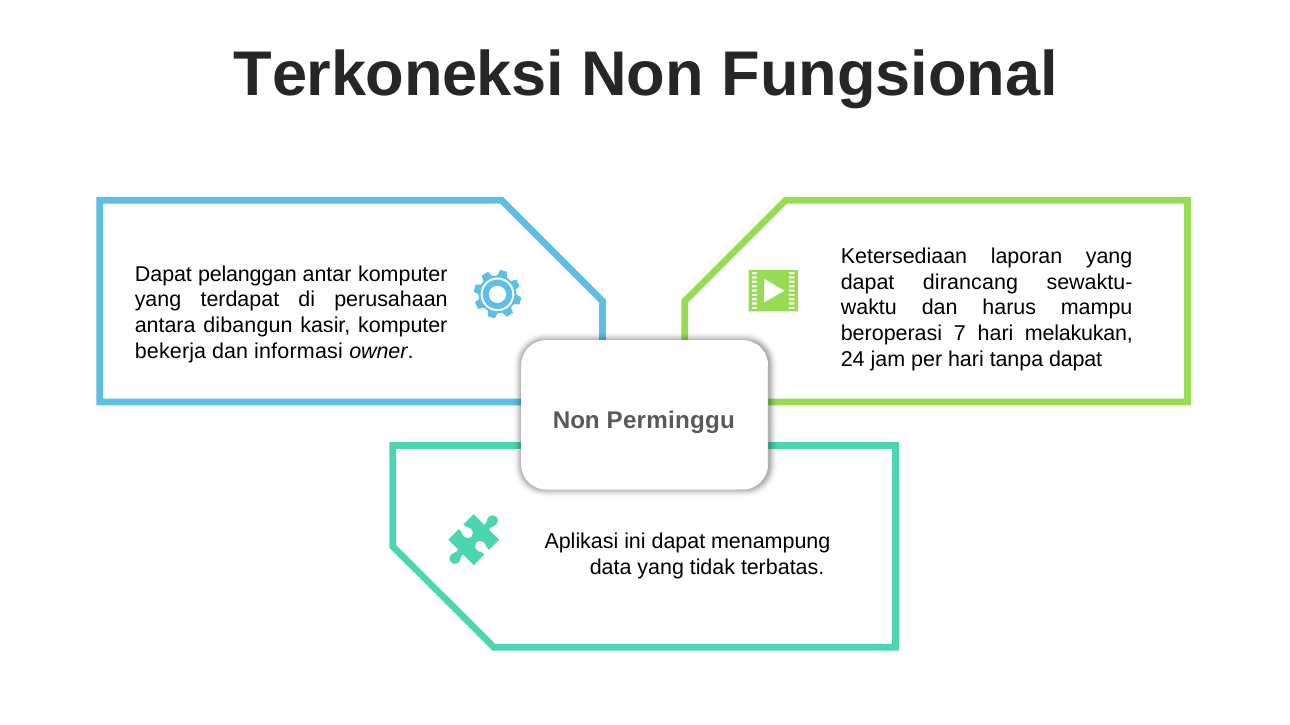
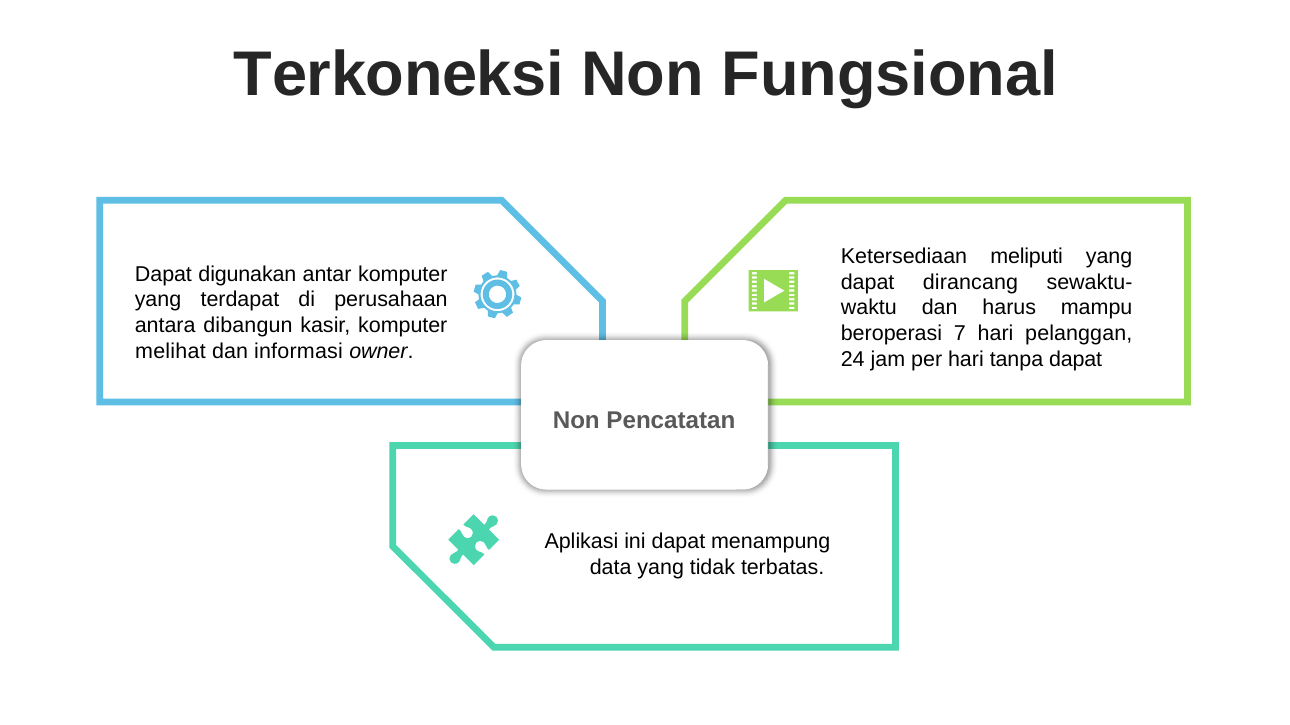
laporan: laporan -> meliputi
pelanggan: pelanggan -> digunakan
melakukan: melakukan -> pelanggan
bekerja: bekerja -> melihat
Perminggu: Perminggu -> Pencatatan
